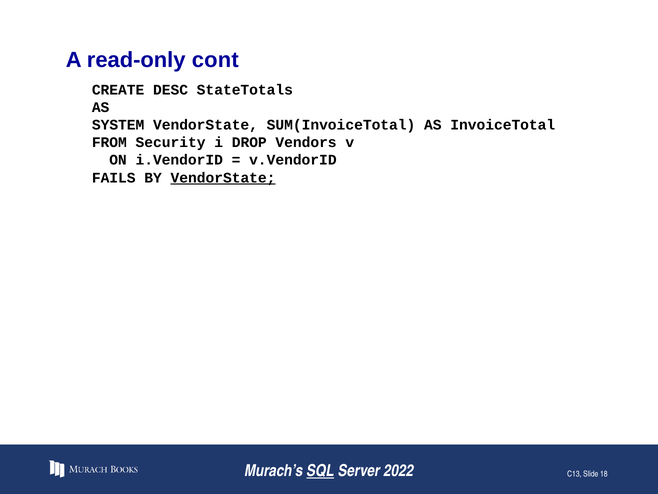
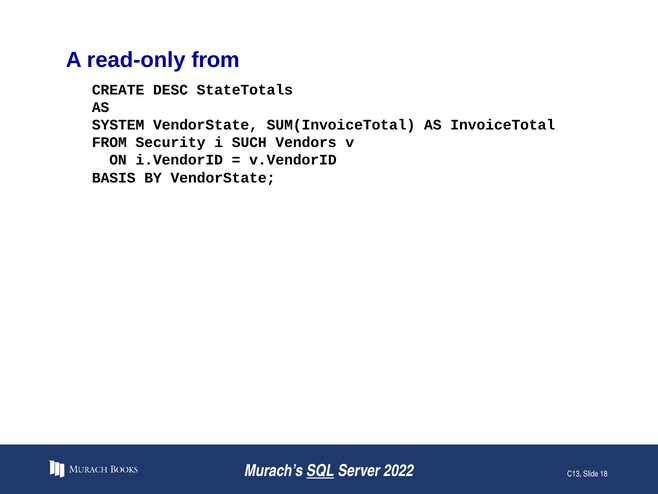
read-only cont: cont -> from
DROP: DROP -> SUCH
FAILS: FAILS -> BASIS
VendorState at (223, 178) underline: present -> none
